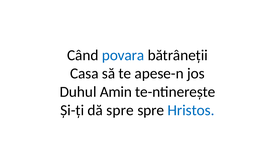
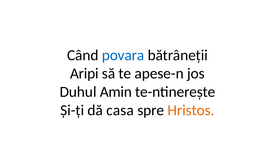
Casa: Casa -> Aripi
dă spre: spre -> casa
Hristos colour: blue -> orange
